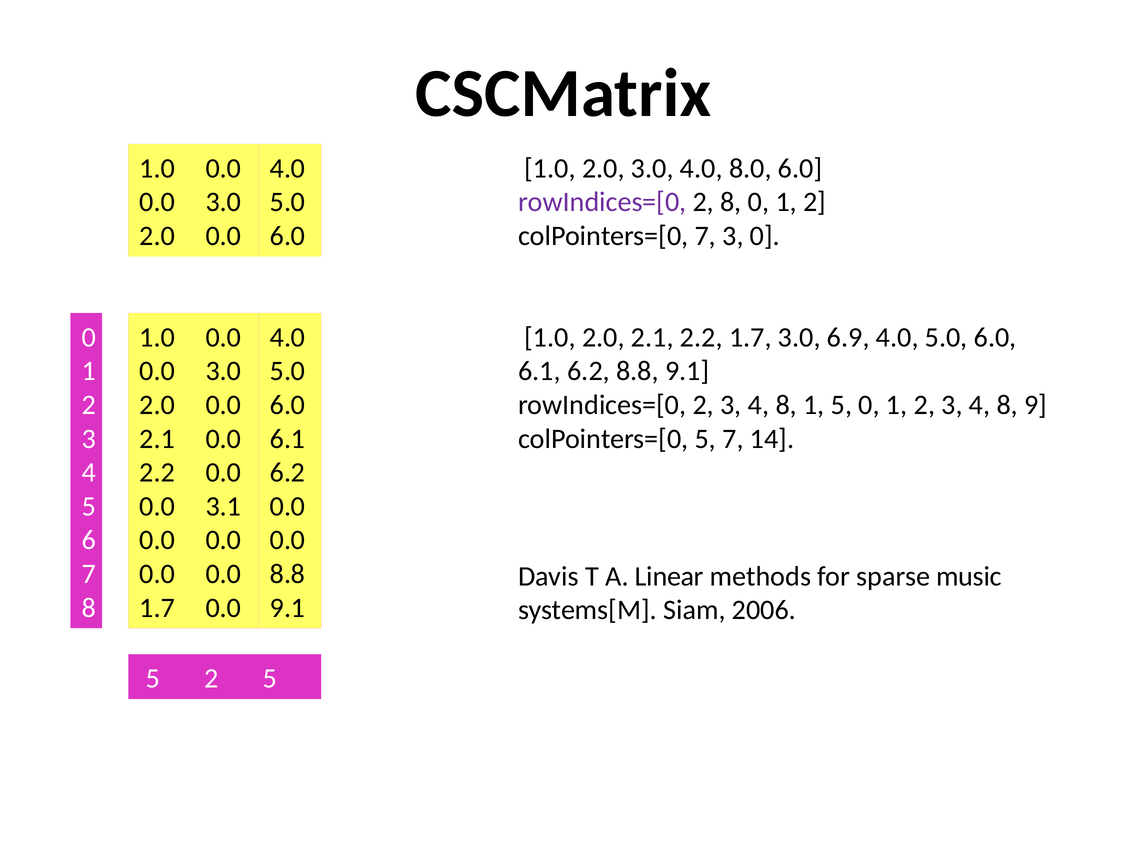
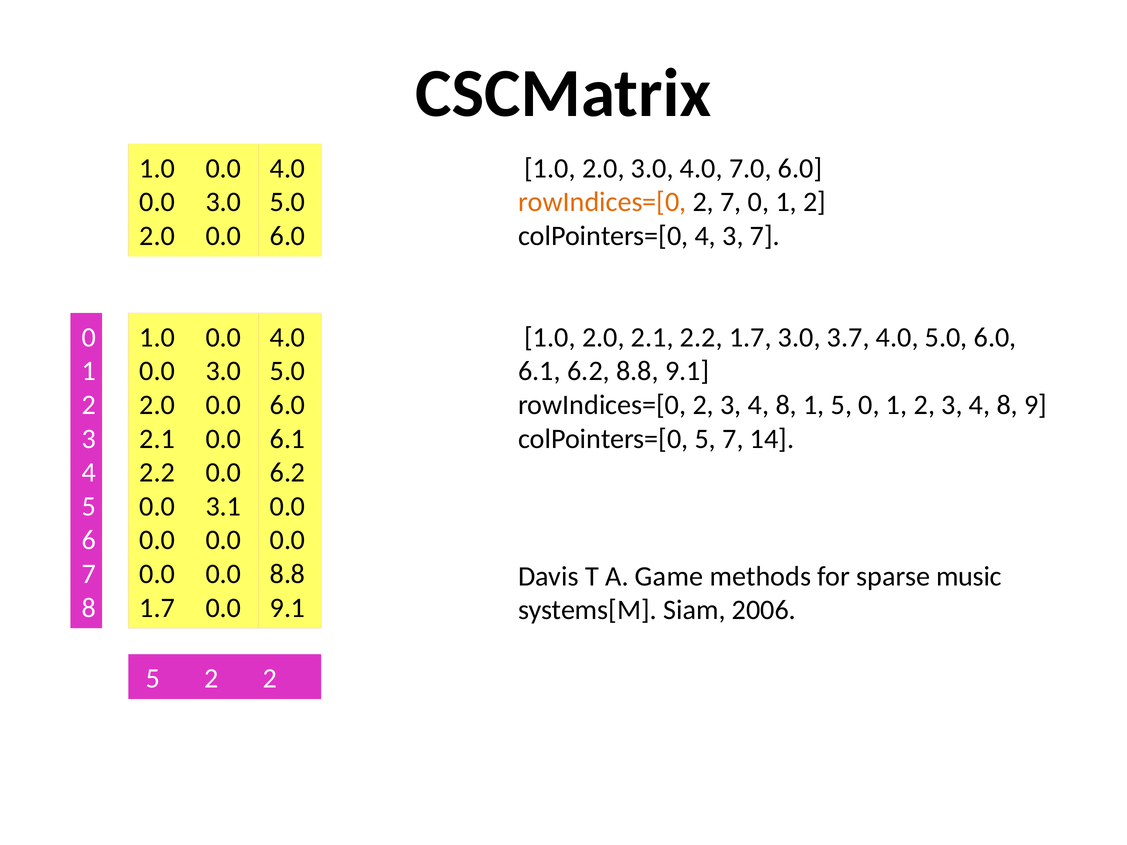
8.0: 8.0 -> 7.0
rowIndices=[0 at (602, 202) colour: purple -> orange
2 8: 8 -> 7
colPointers=[0 7: 7 -> 4
3 0: 0 -> 7
6.9: 6.9 -> 3.7
Linear: Linear -> Game
2 5: 5 -> 2
